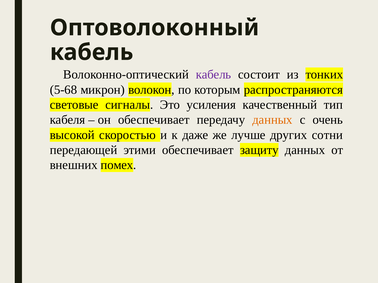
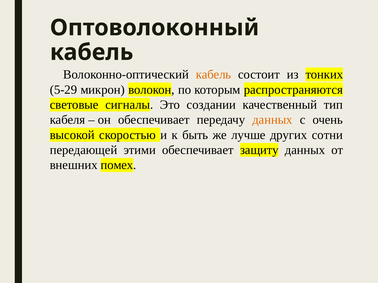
кабель at (214, 75) colour: purple -> orange
5-68: 5-68 -> 5-29
усиления: усиления -> создании
даже: даже -> быть
